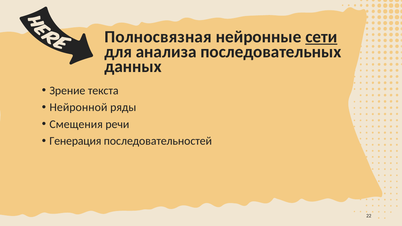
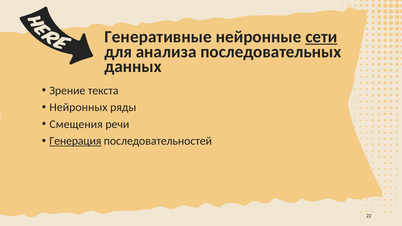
Полносвязная: Полносвязная -> Генеративные
Нейронной: Нейронной -> Нейронных
Генерация underline: none -> present
